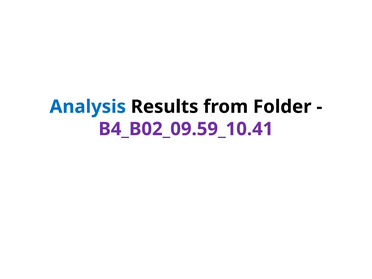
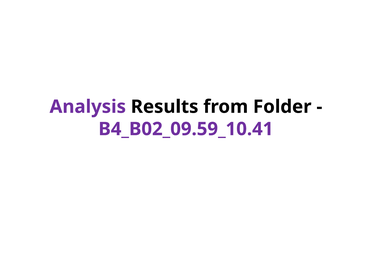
Analysis colour: blue -> purple
